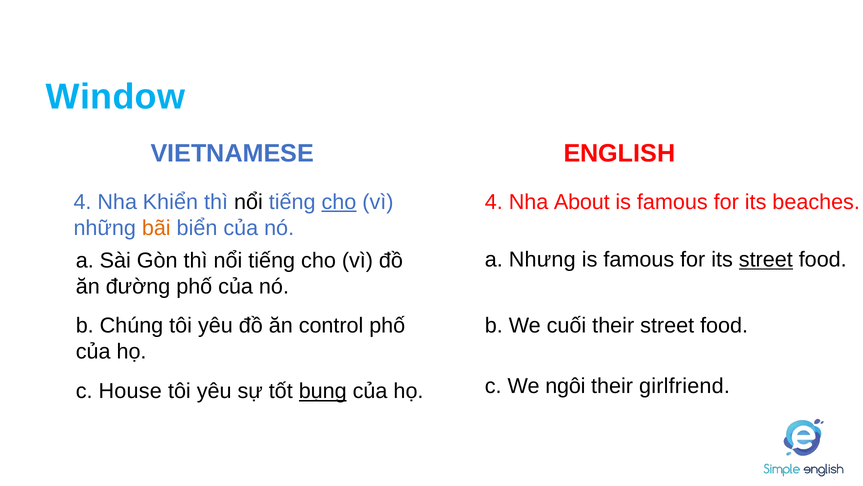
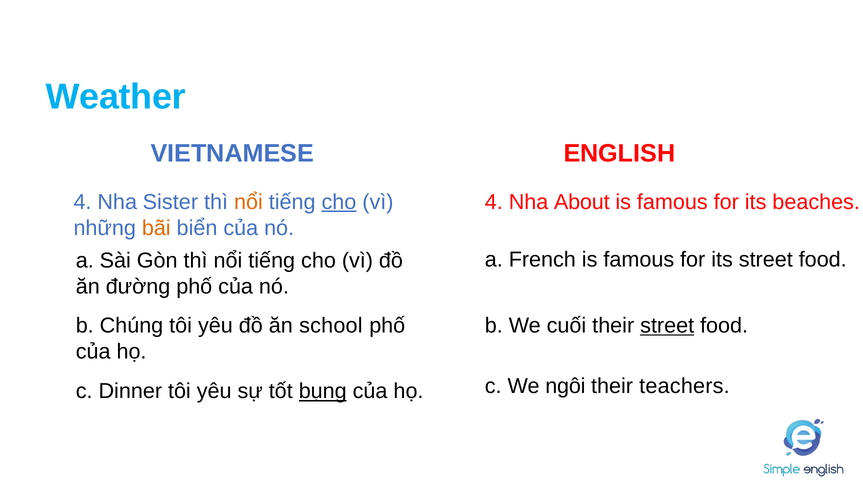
Window: Window -> Weather
Khiển: Khiển -> Sister
nổi at (248, 202) colour: black -> orange
Nhưng: Nhưng -> French
street at (766, 259) underline: present -> none
control: control -> school
street at (667, 325) underline: none -> present
girlfriend: girlfriend -> teachers
House: House -> Dinner
